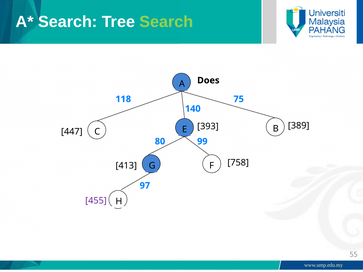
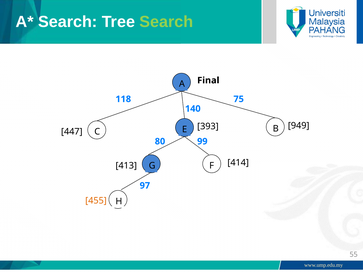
Does: Does -> Final
389: 389 -> 949
758: 758 -> 414
455 colour: purple -> orange
